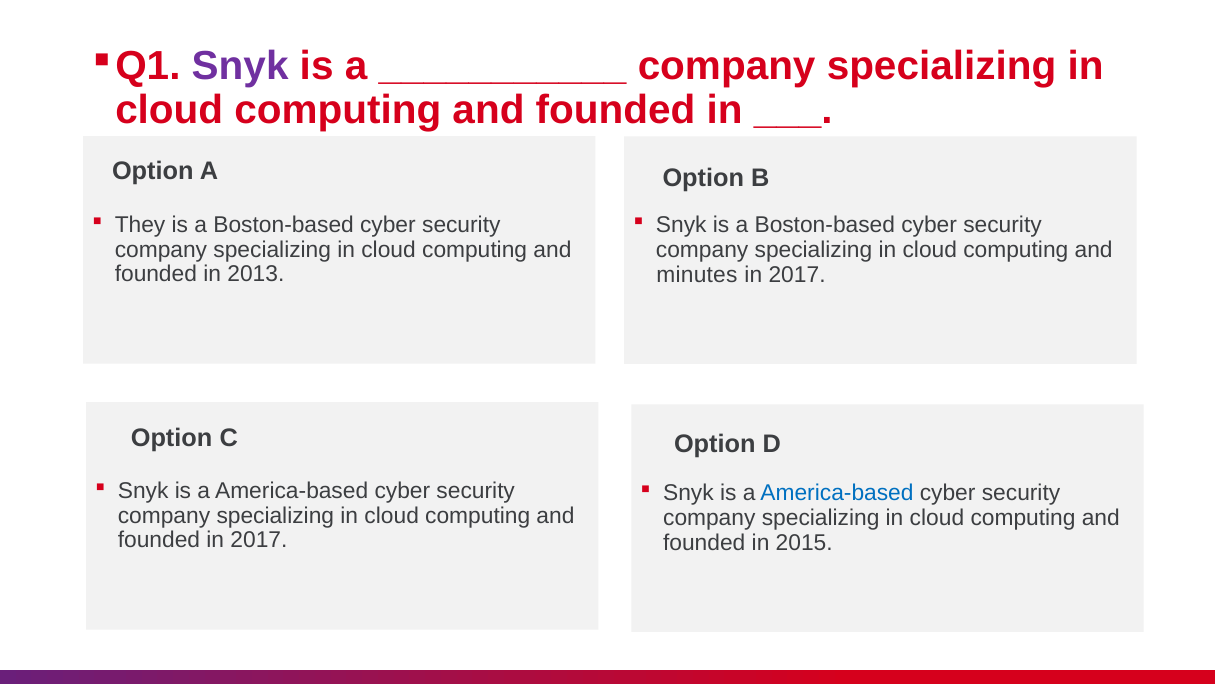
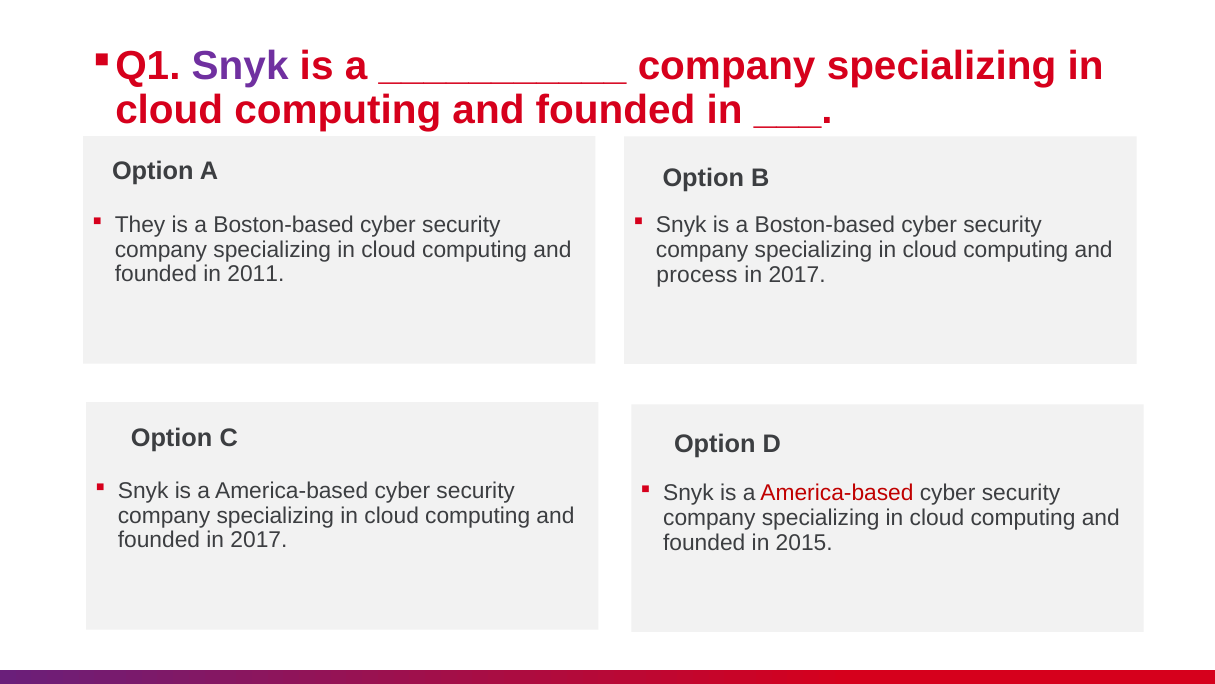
2013: 2013 -> 2011
minutes: minutes -> process
America-based at (837, 493) colour: blue -> red
